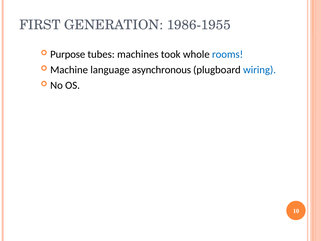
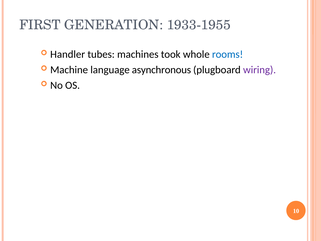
1986-1955: 1986-1955 -> 1933-1955
Purpose: Purpose -> Handler
wiring colour: blue -> purple
